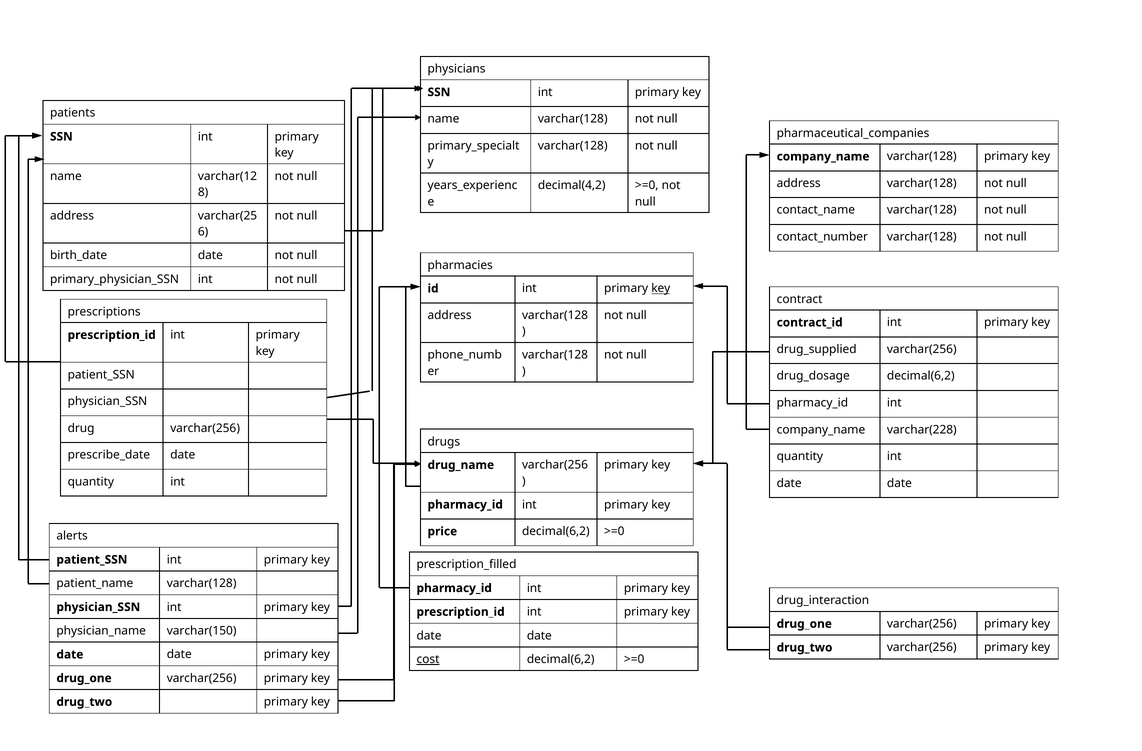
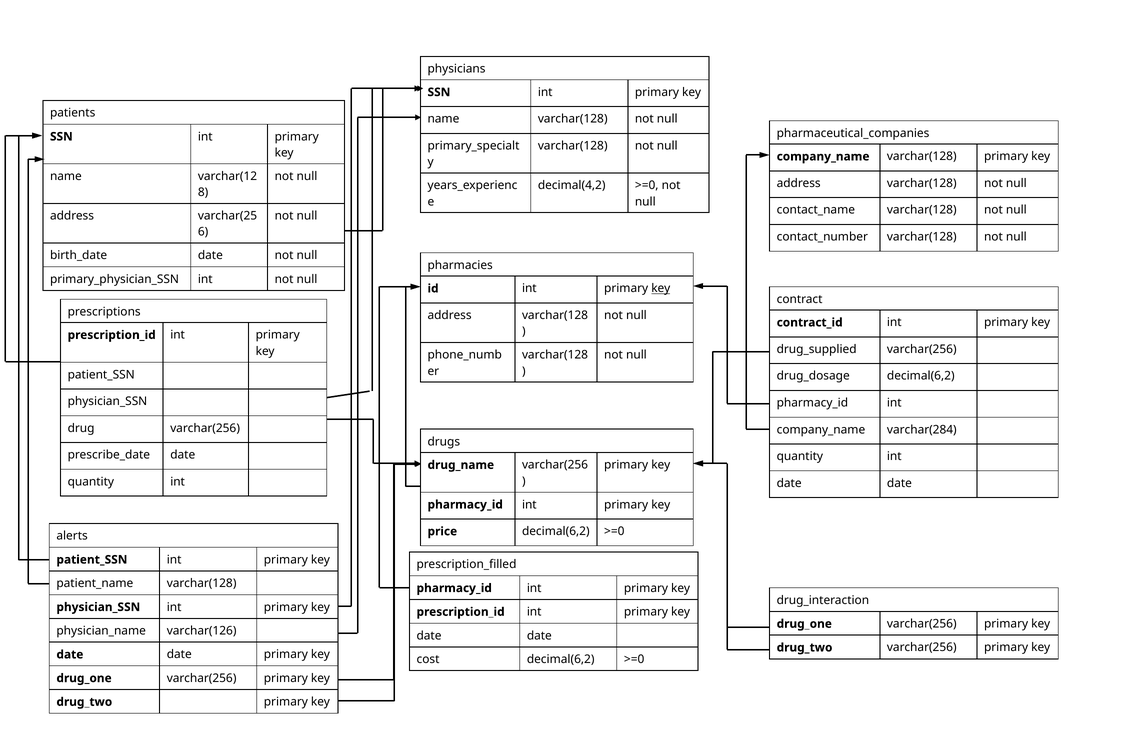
varchar(228: varchar(228 -> varchar(284
varchar(150: varchar(150 -> varchar(126
cost underline: present -> none
